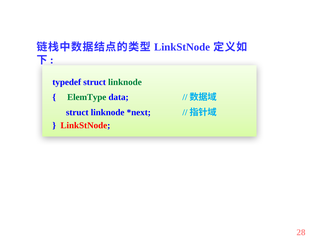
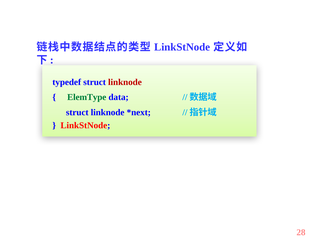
linknode at (125, 82) colour: green -> red
